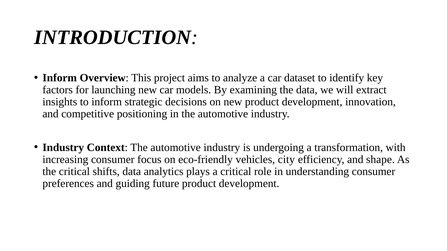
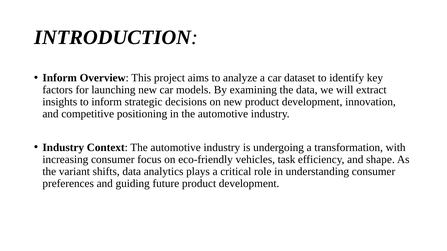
city: city -> task
the critical: critical -> variant
